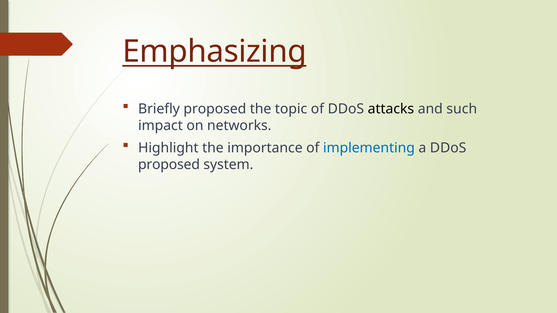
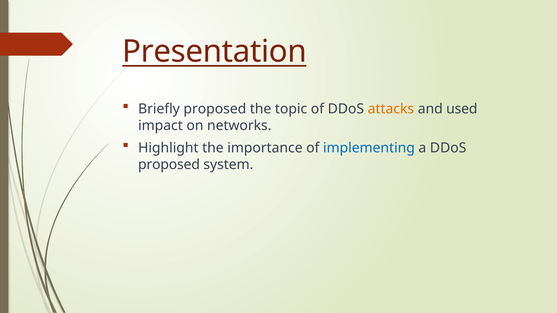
Emphasizing: Emphasizing -> Presentation
attacks colour: black -> orange
such: such -> used
